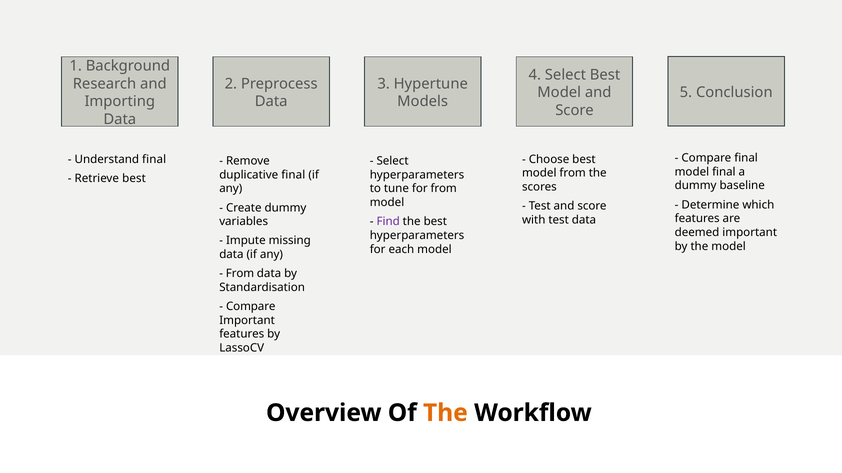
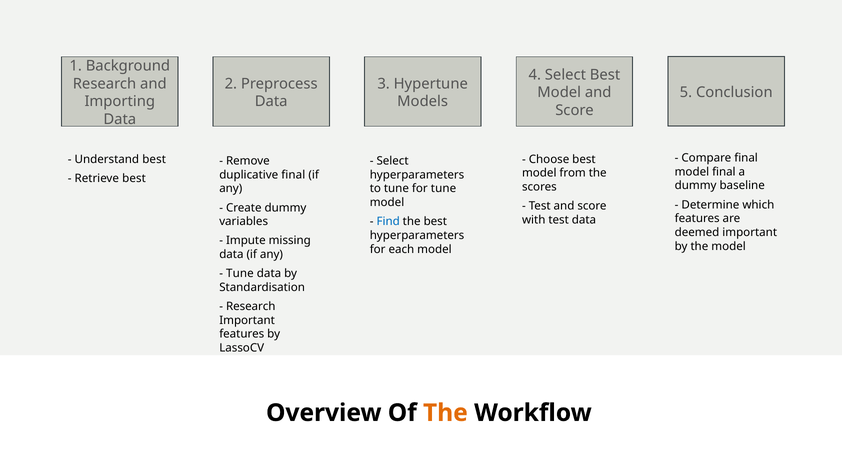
Understand final: final -> best
for from: from -> tune
Find colour: purple -> blue
From at (240, 274): From -> Tune
Compare at (251, 307): Compare -> Research
